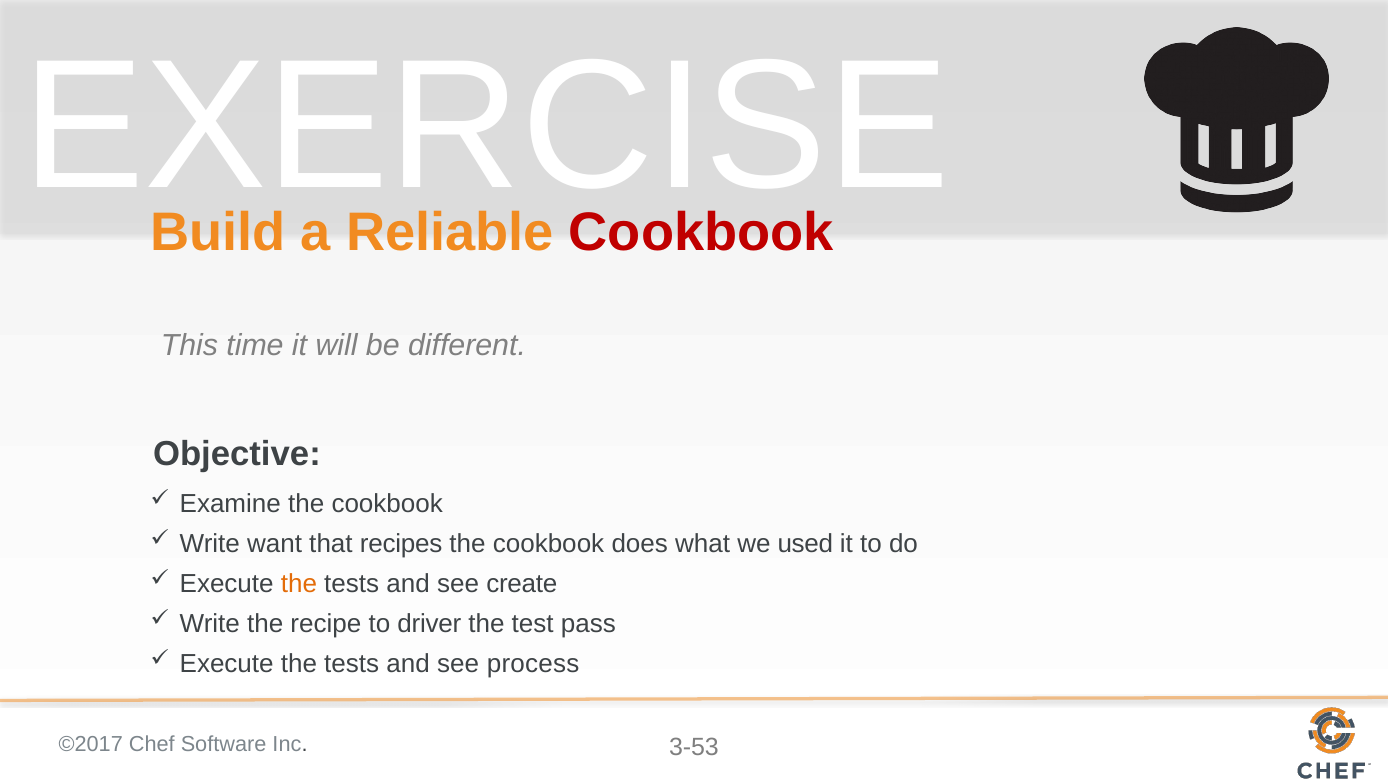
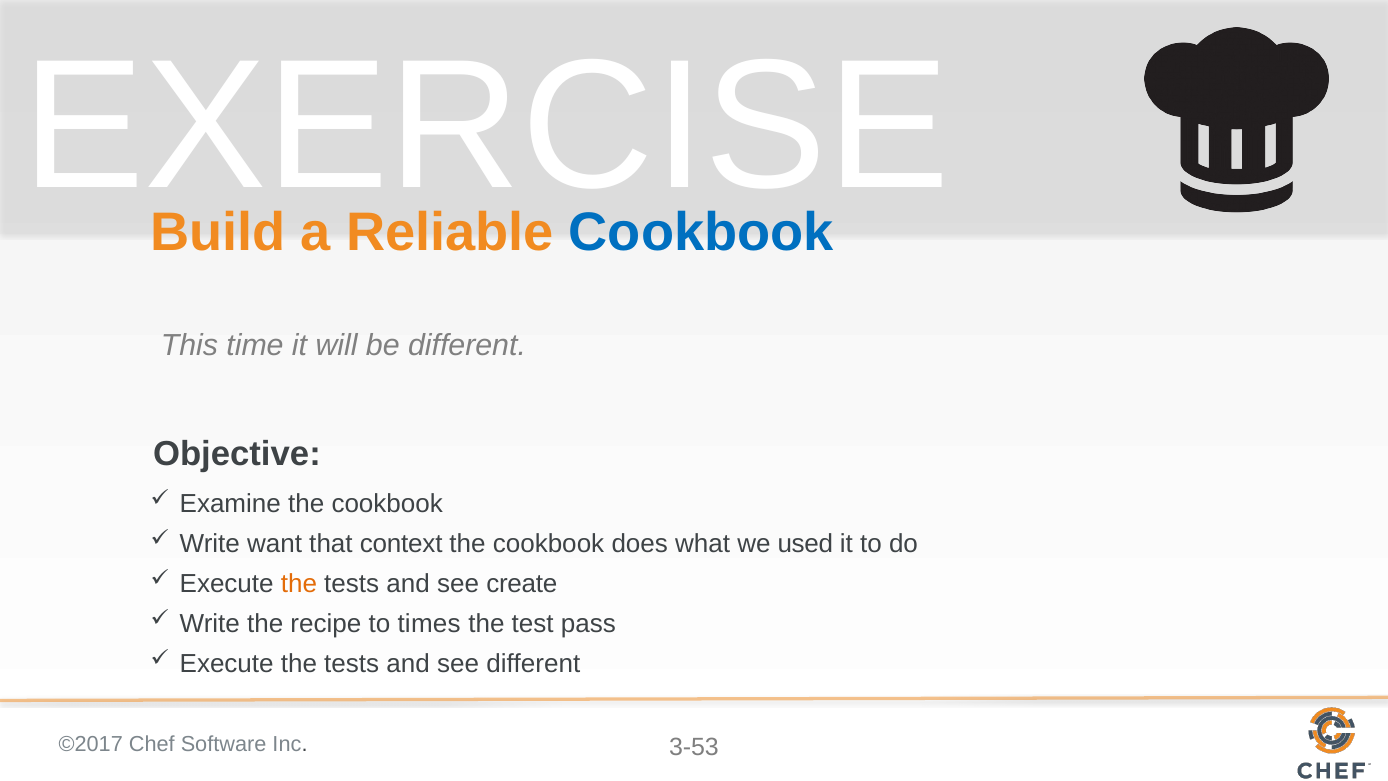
Cookbook at (701, 232) colour: red -> blue
recipes: recipes -> context
driver: driver -> times
see process: process -> different
